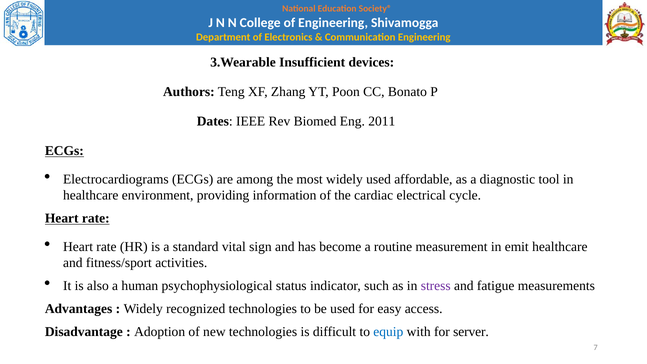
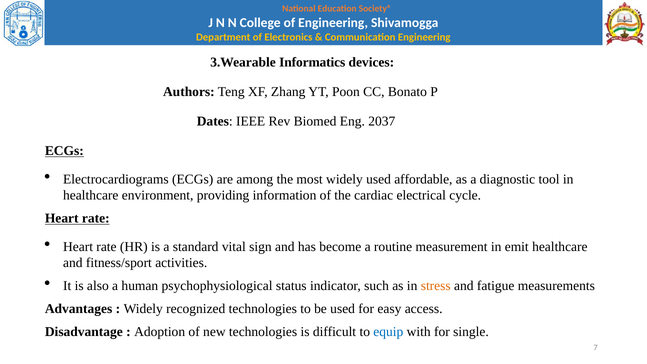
Insufficient: Insufficient -> Informatics
2011: 2011 -> 2037
stress colour: purple -> orange
server: server -> single
